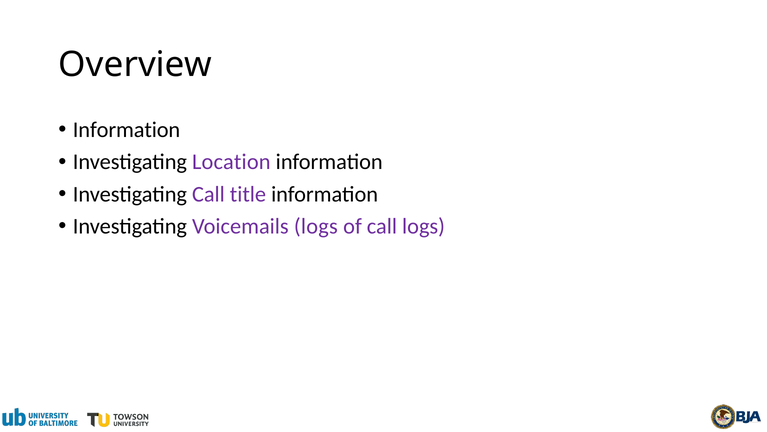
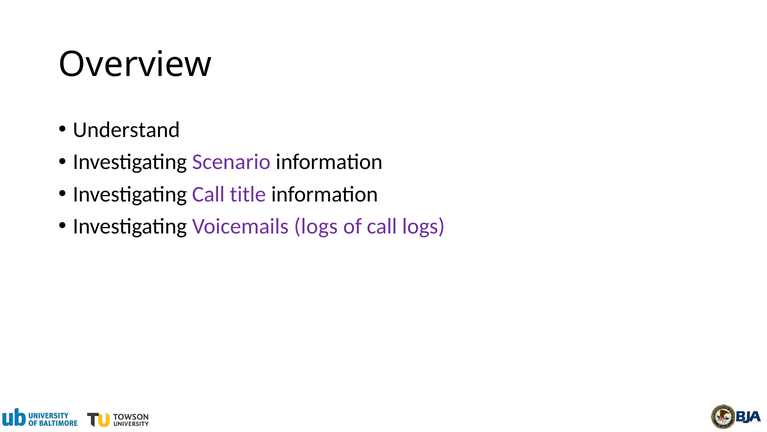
Information at (127, 130): Information -> Understand
Location: Location -> Scenario
